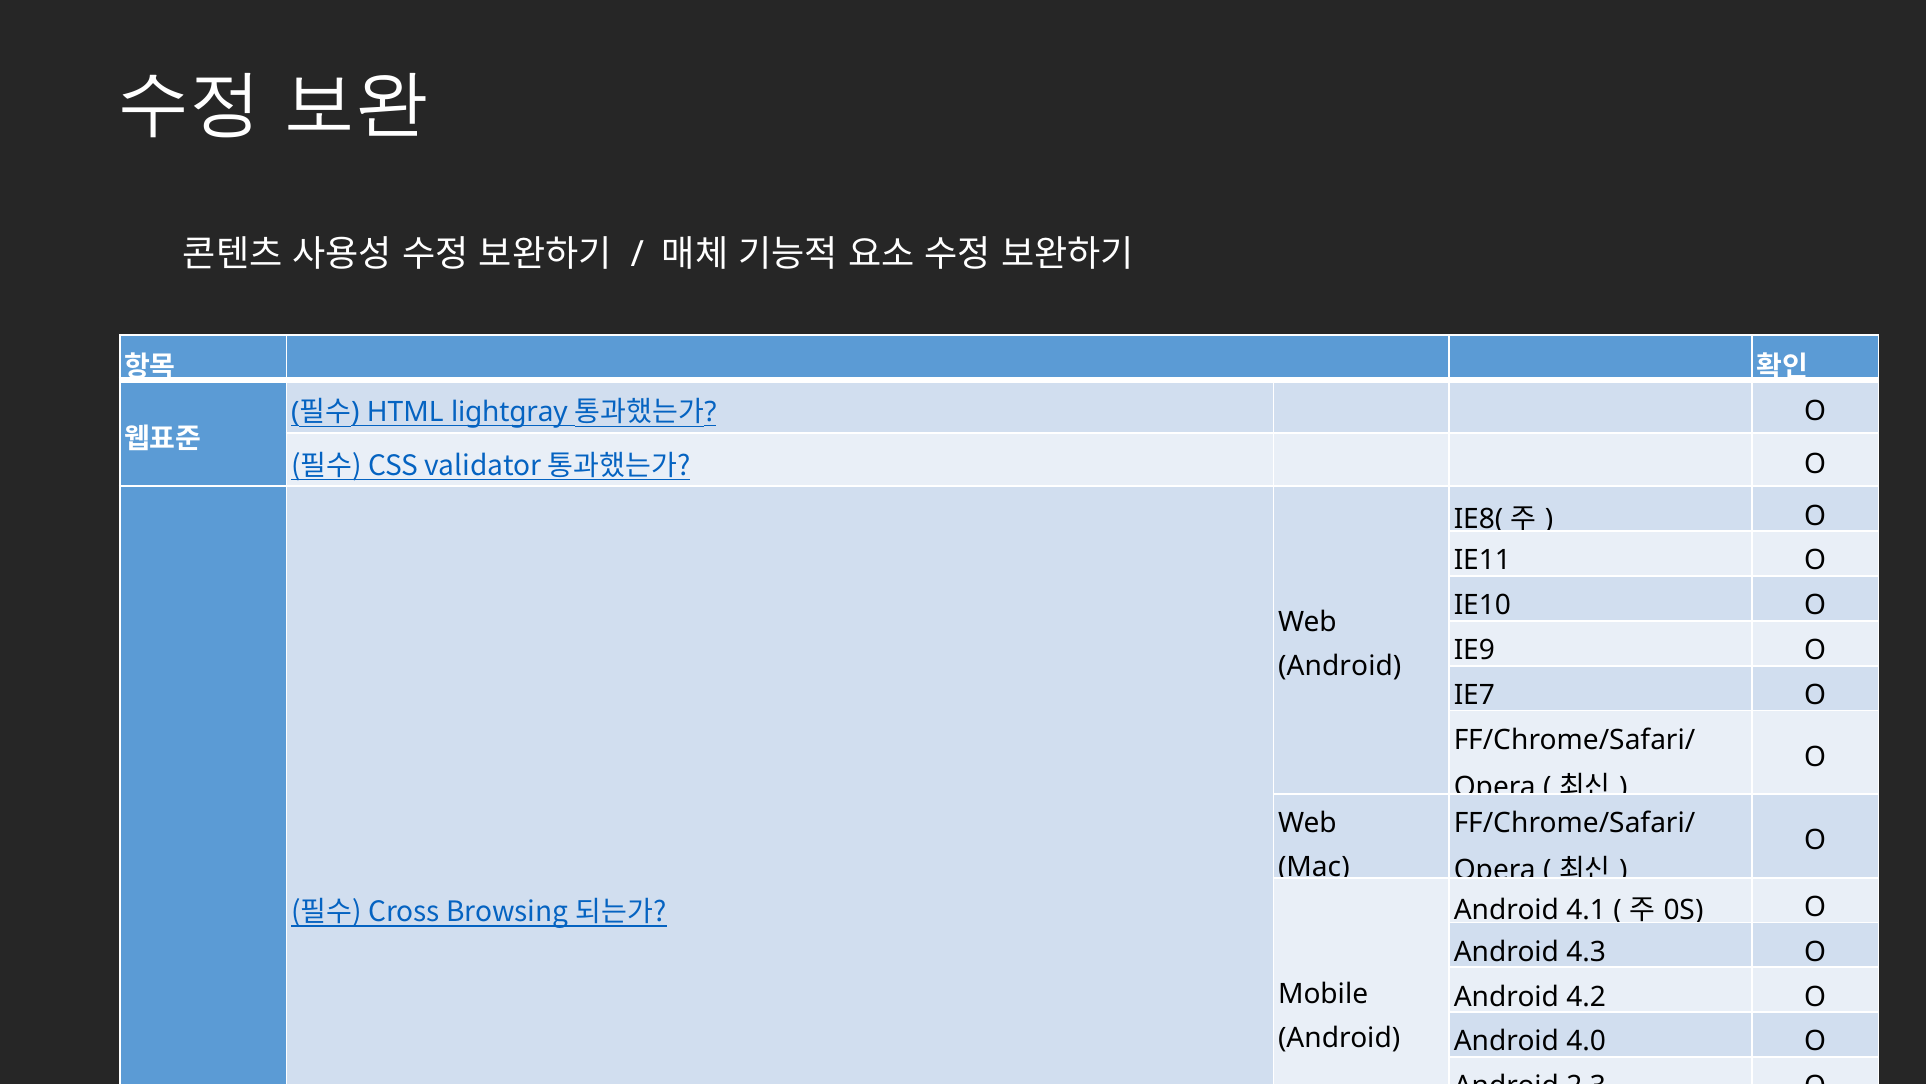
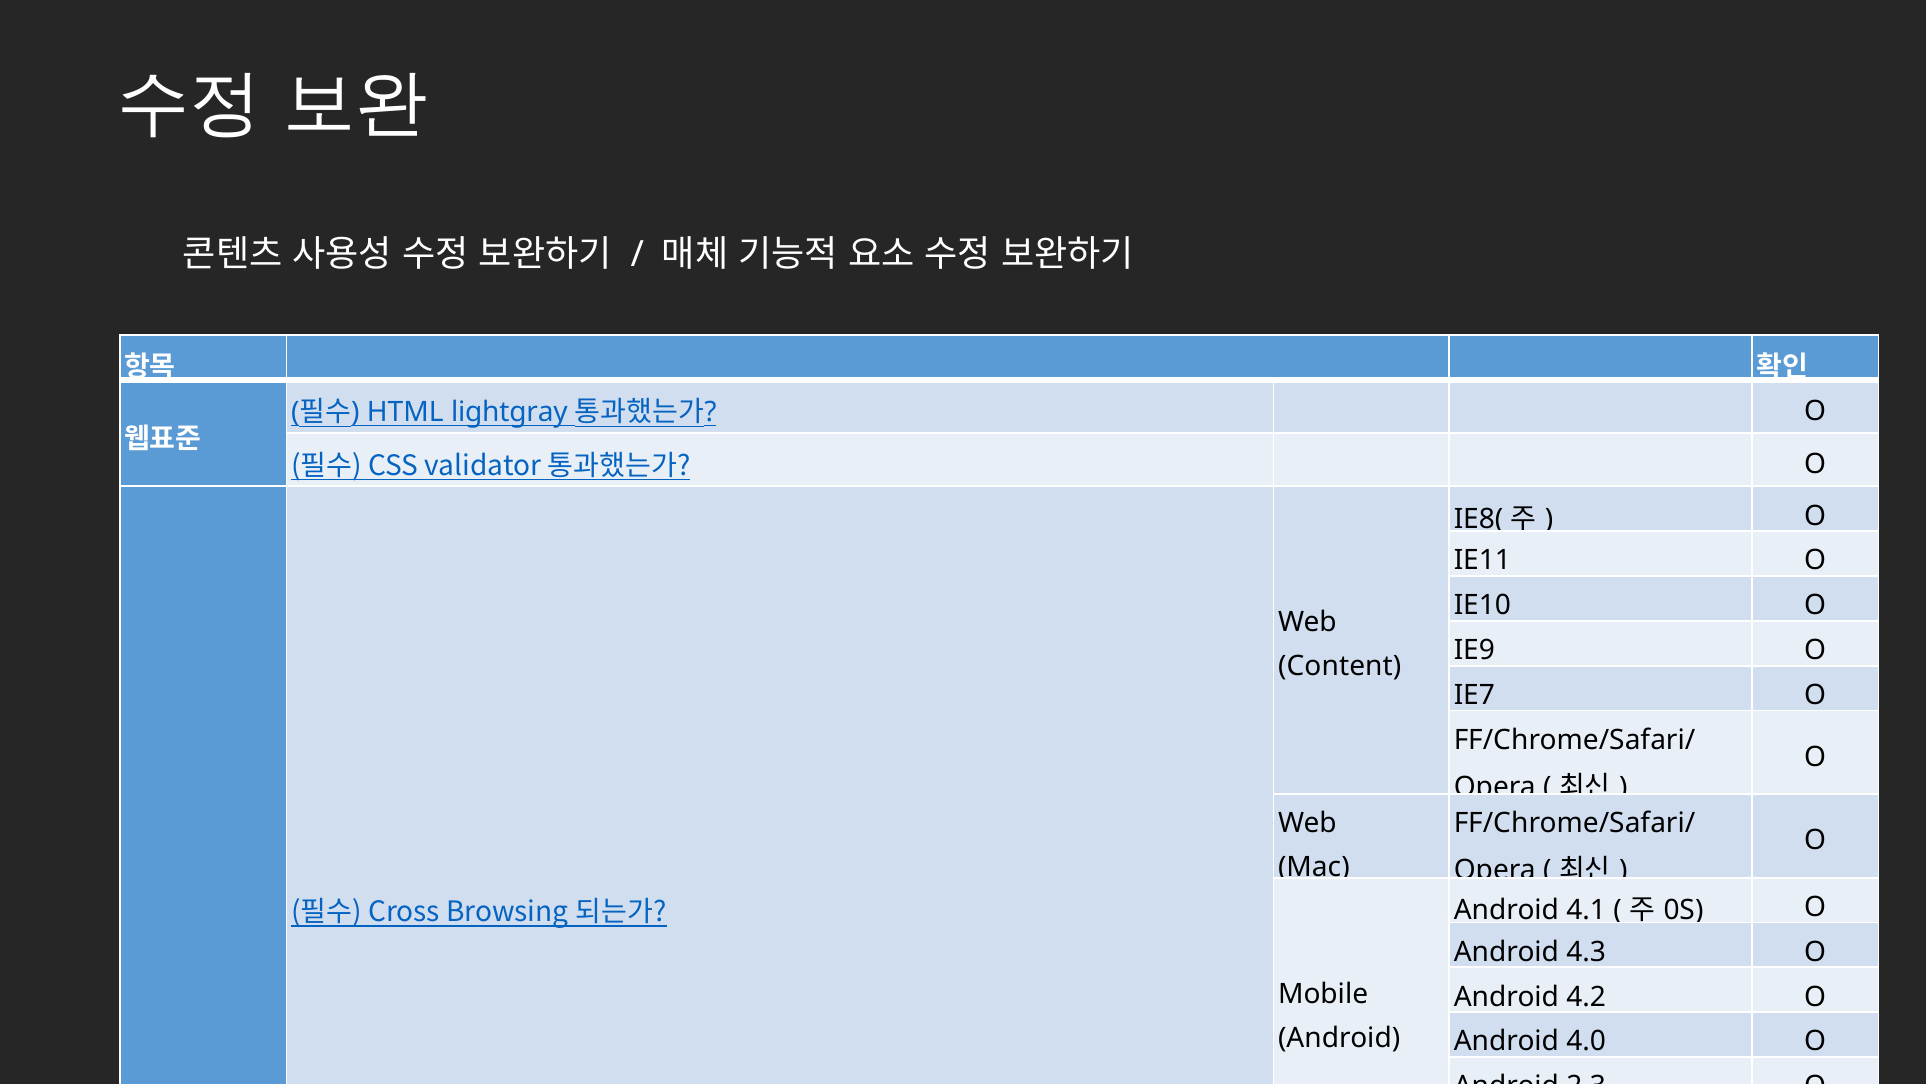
Android at (1340, 666): Android -> Content
